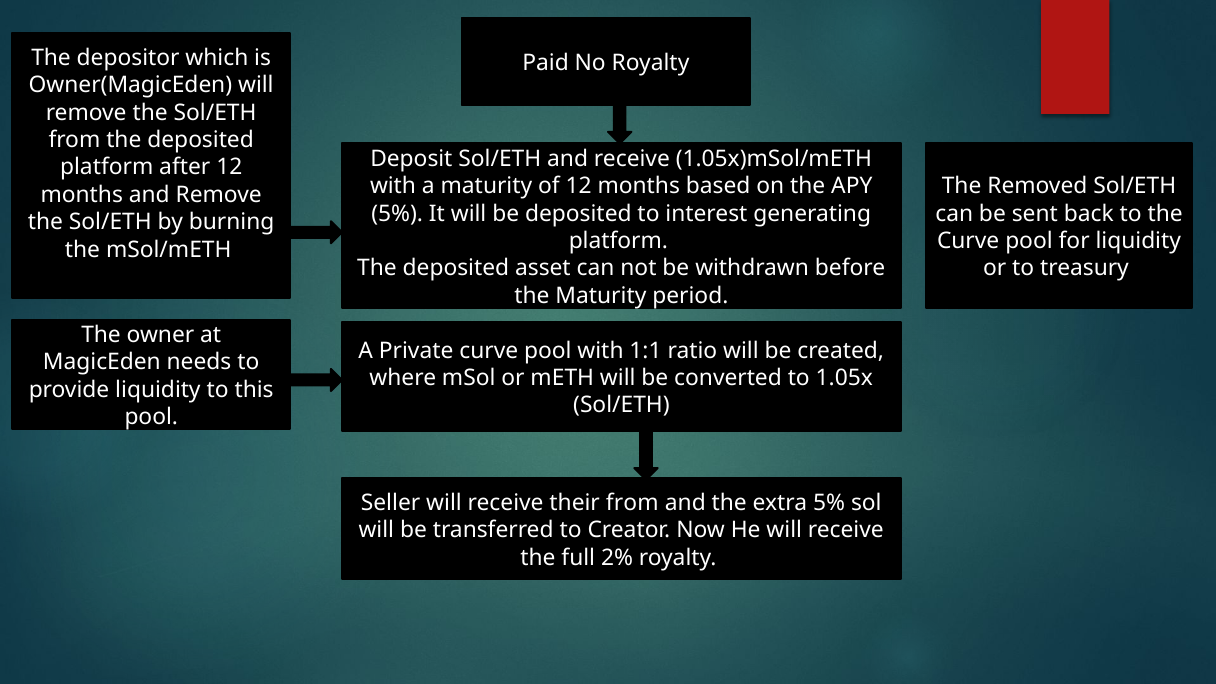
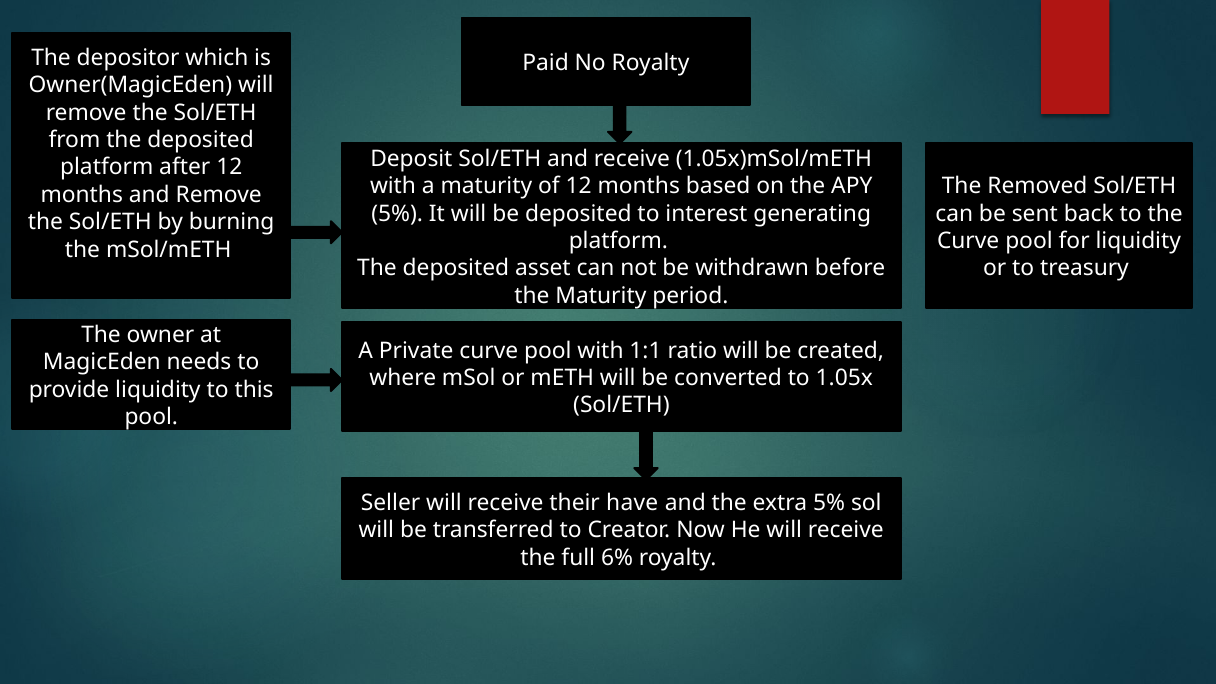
their from: from -> have
2%: 2% -> 6%
